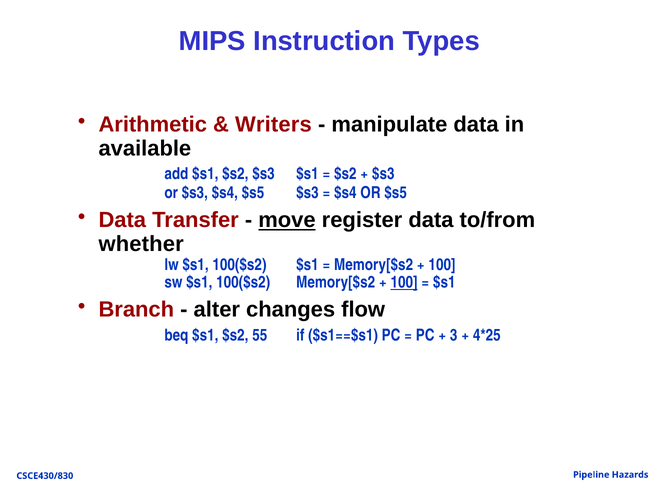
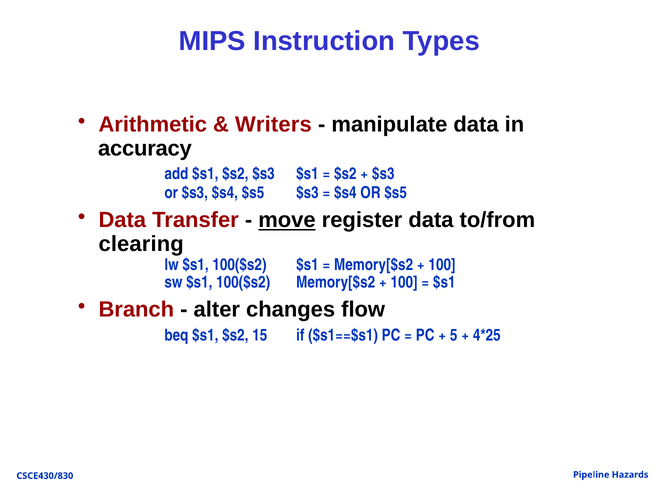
available: available -> accuracy
whether: whether -> clearing
100 at (404, 283) underline: present -> none
55: 55 -> 15
3: 3 -> 5
